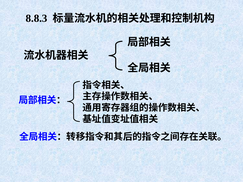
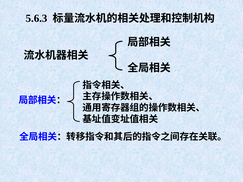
8.8.3: 8.8.3 -> 5.6.3
